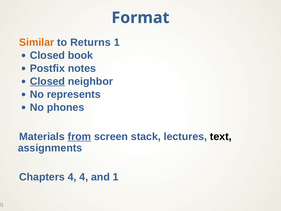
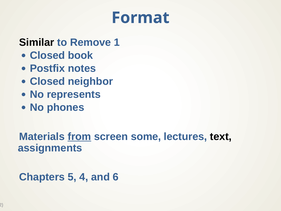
Similar colour: orange -> black
Returns: Returns -> Remove
Closed at (47, 81) underline: present -> none
stack: stack -> some
Chapters 4: 4 -> 5
and 1: 1 -> 6
